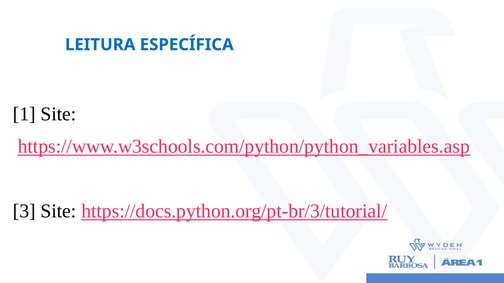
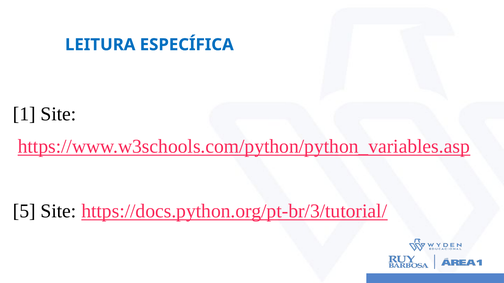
3: 3 -> 5
